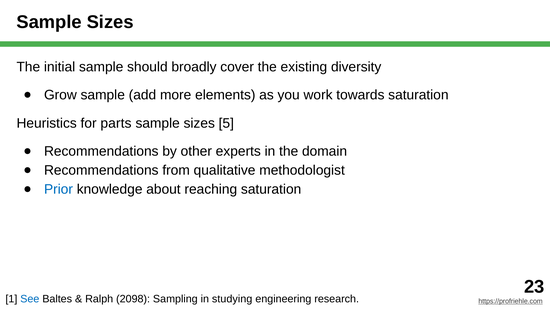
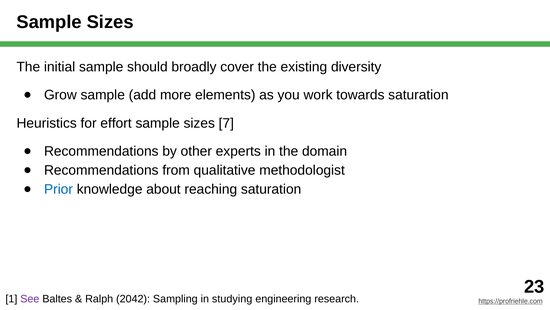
parts: parts -> effort
5: 5 -> 7
See colour: blue -> purple
2098: 2098 -> 2042
